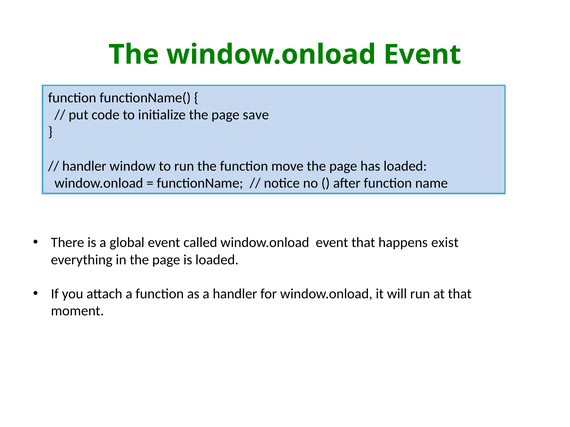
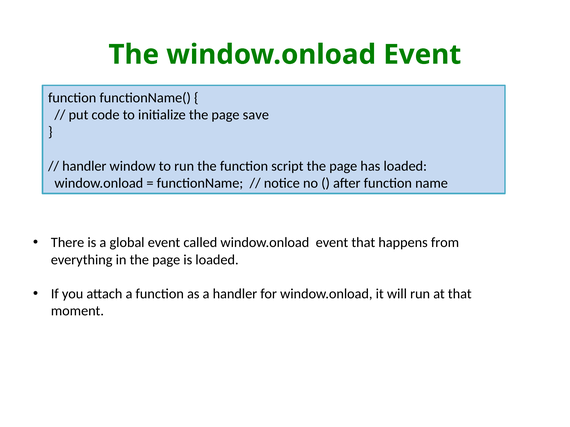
move: move -> script
exist: exist -> from
